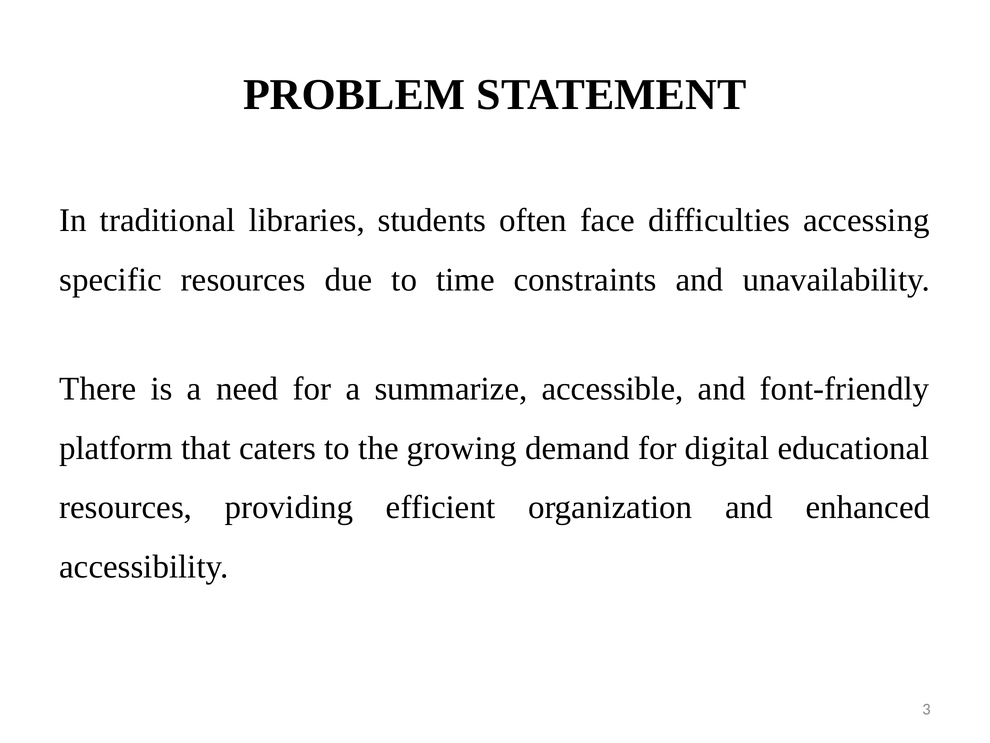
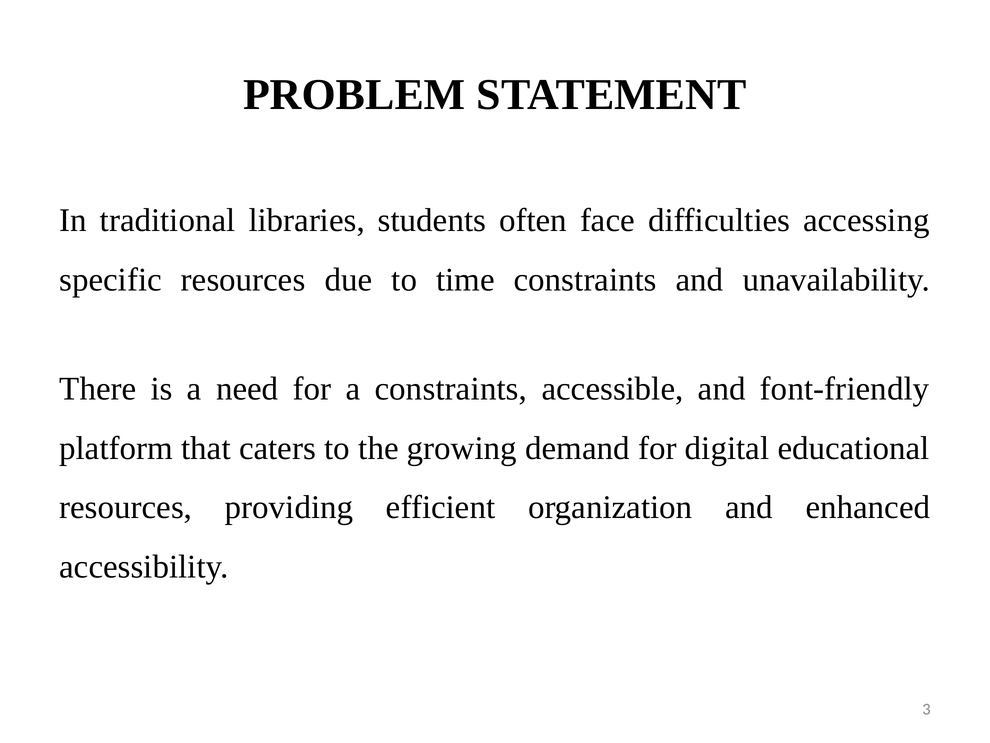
a summarize: summarize -> constraints
